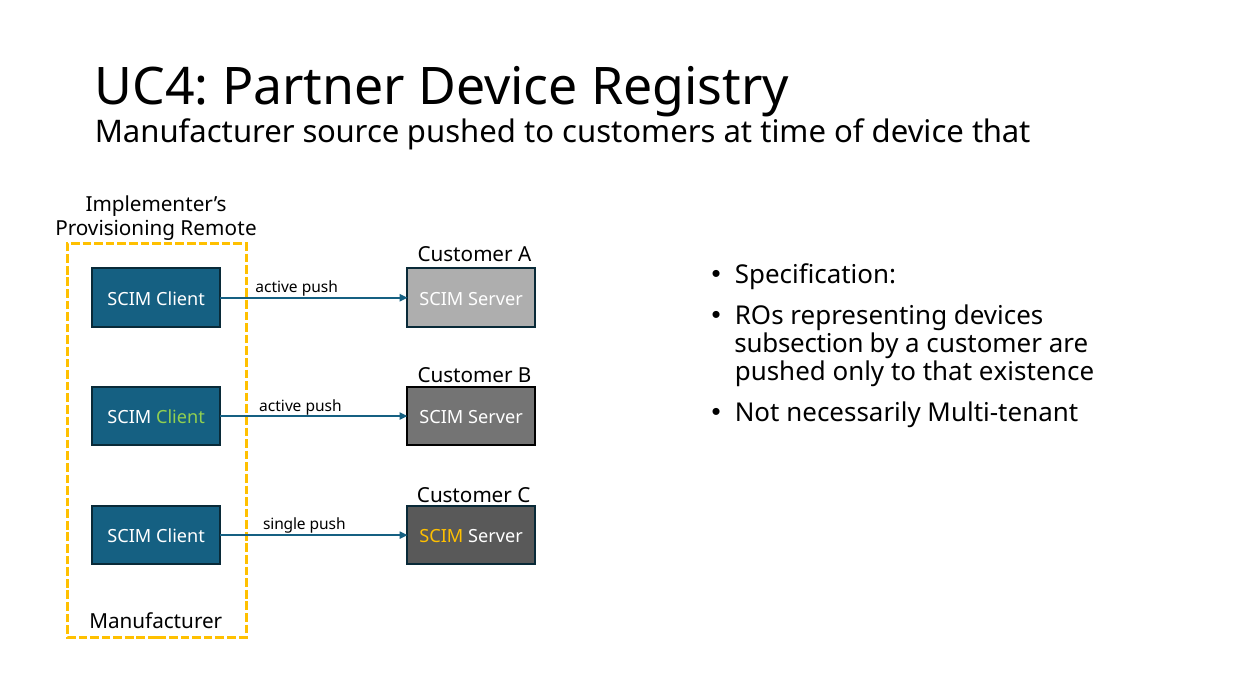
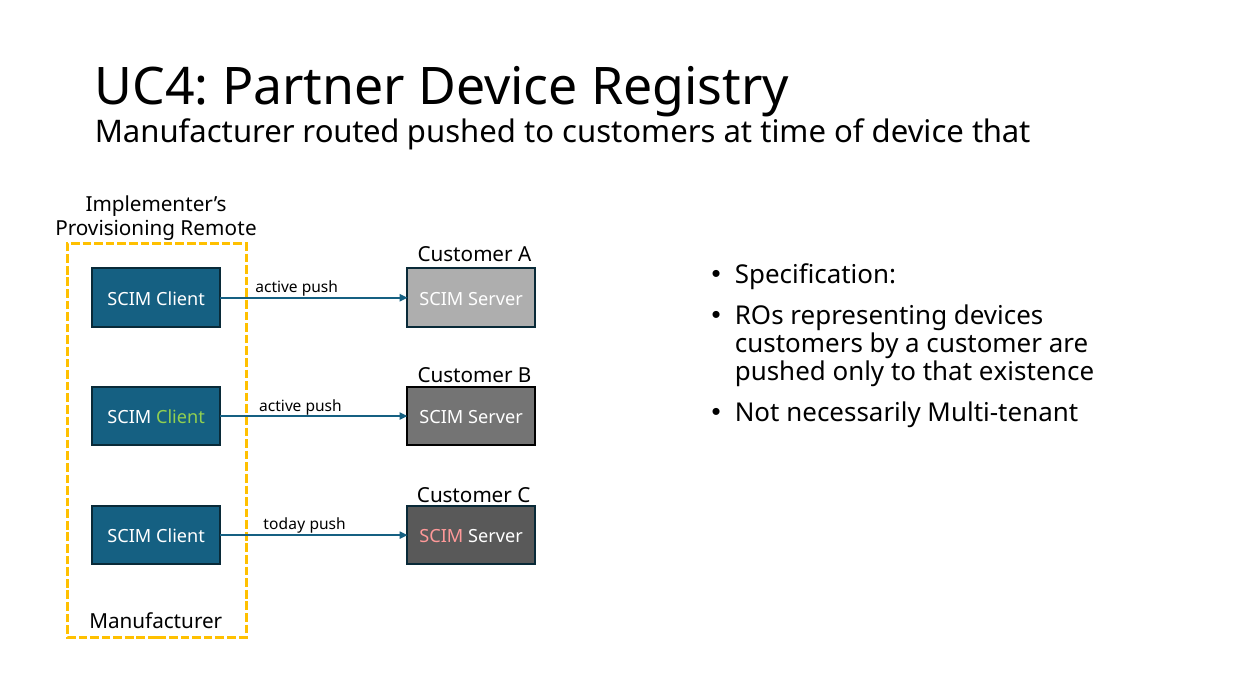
source: source -> routed
subsection at (799, 344): subsection -> customers
single: single -> today
SCIM at (441, 537) colour: yellow -> pink
